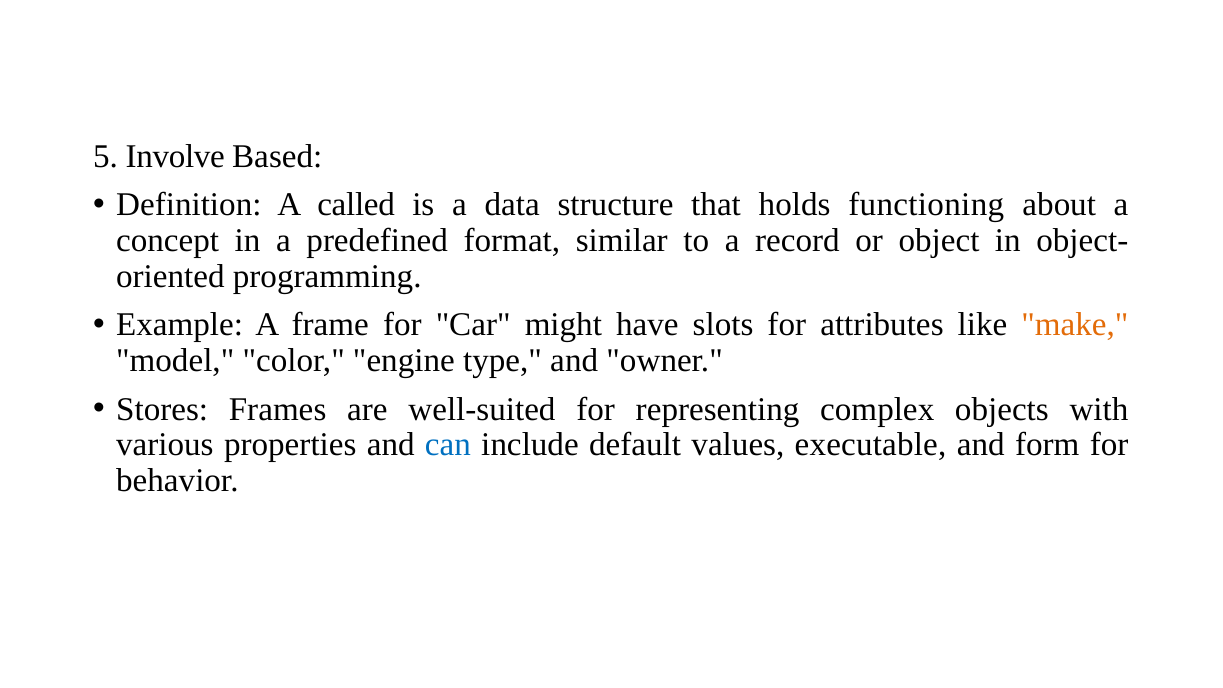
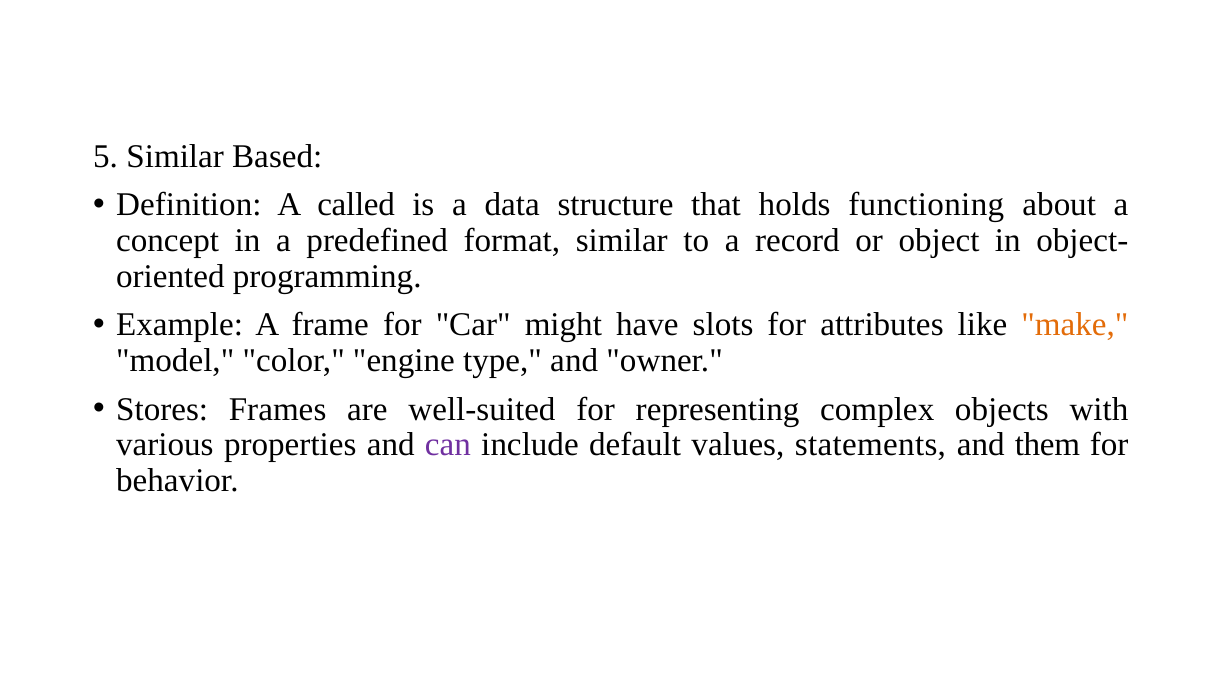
5 Involve: Involve -> Similar
can colour: blue -> purple
executable: executable -> statements
form: form -> them
